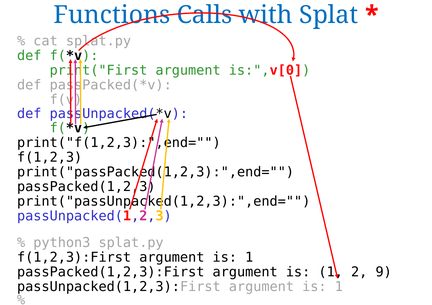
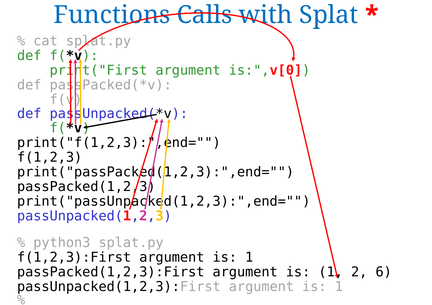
9: 9 -> 6
